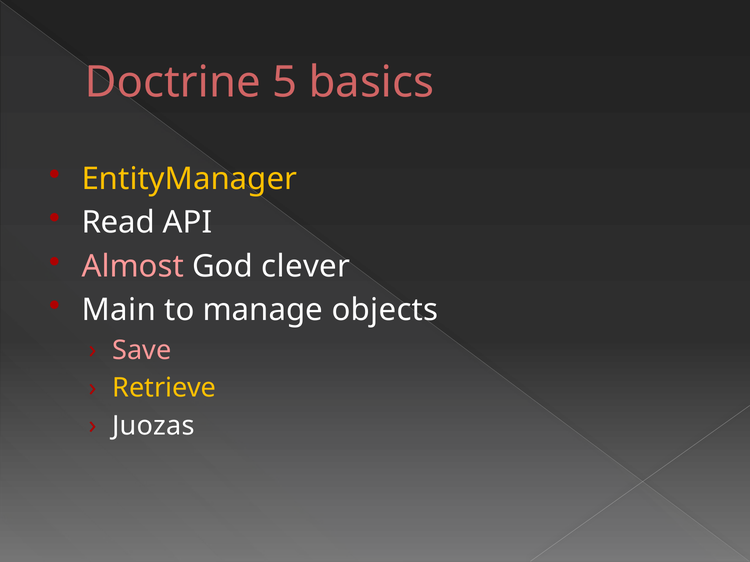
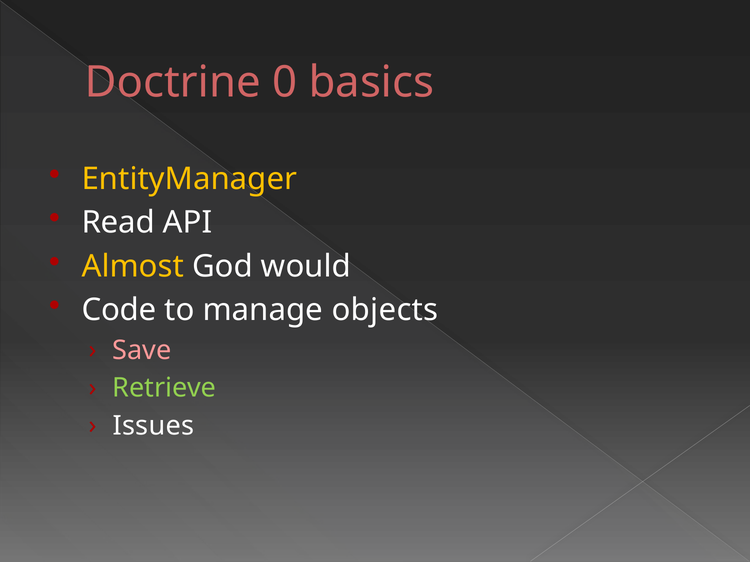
5: 5 -> 0
Almost colour: pink -> yellow
clever: clever -> would
Main: Main -> Code
Retrieve colour: yellow -> light green
Juozas: Juozas -> Issues
